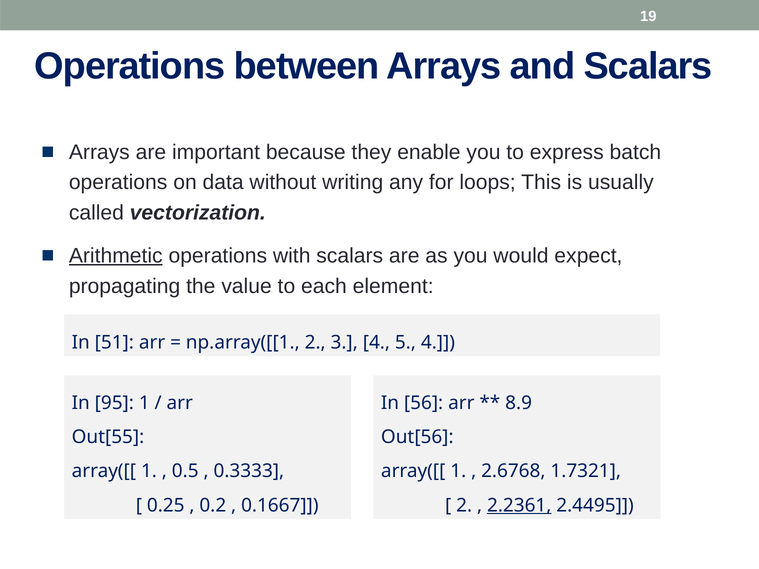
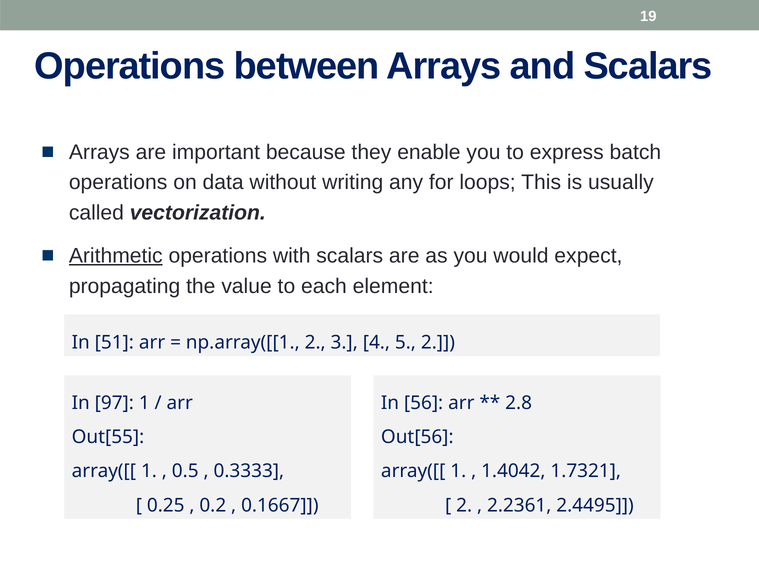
5 4: 4 -> 2
95: 95 -> 97
8.9: 8.9 -> 2.8
2.6768: 2.6768 -> 1.4042
2.2361 underline: present -> none
